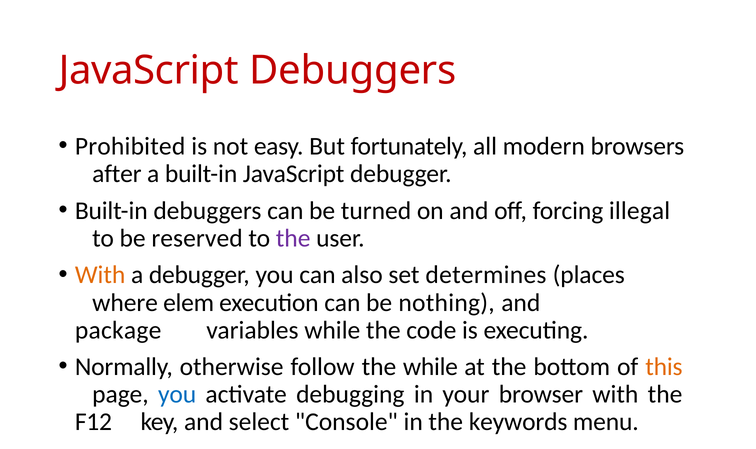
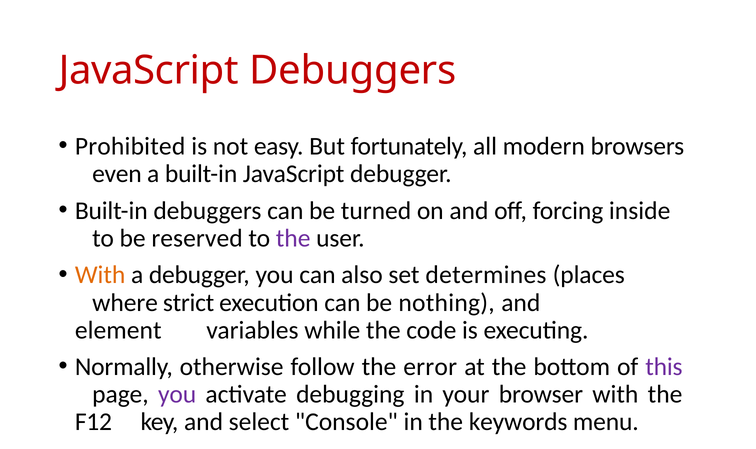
after: after -> even
illegal: illegal -> inside
elem: elem -> strict
package: package -> element
the while: while -> error
this colour: orange -> purple
you at (177, 395) colour: blue -> purple
